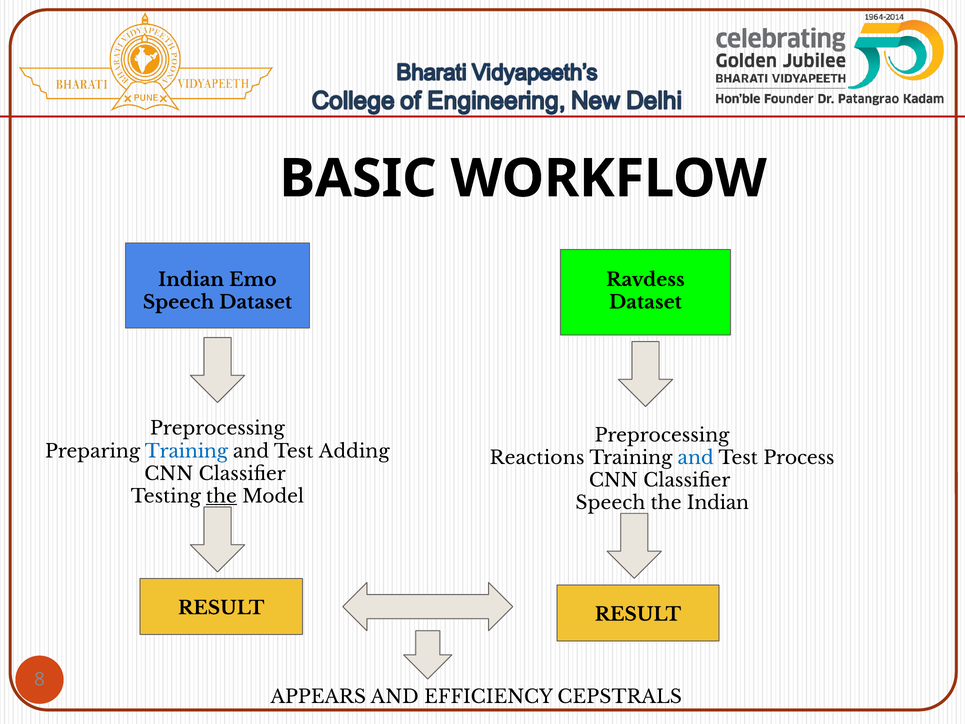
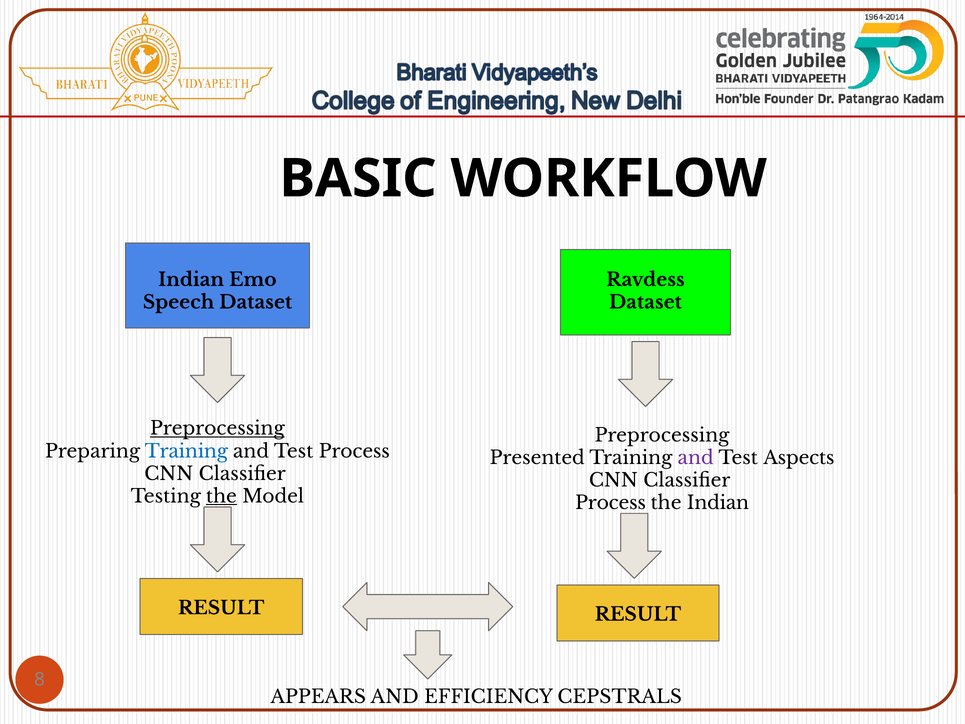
Preprocessing at (217, 429) underline: none -> present
Test Adding: Adding -> Process
Reactions: Reactions -> Presented
and at (696, 458) colour: blue -> purple
Process: Process -> Aspects
Speech at (610, 503): Speech -> Process
